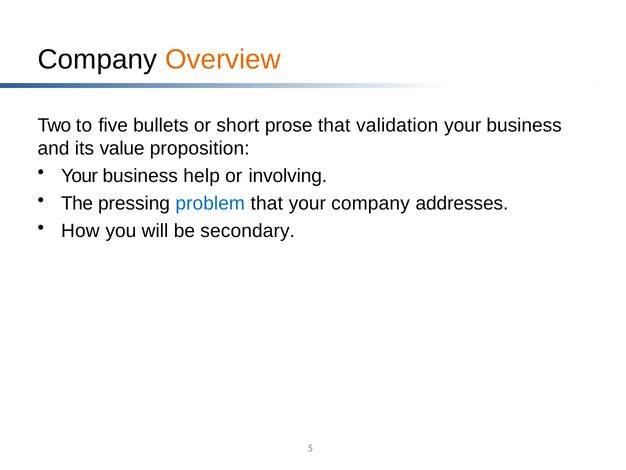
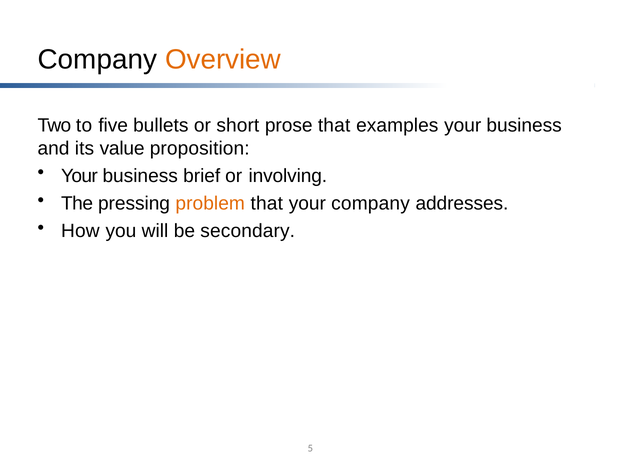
validation: validation -> examples
help: help -> brief
problem colour: blue -> orange
